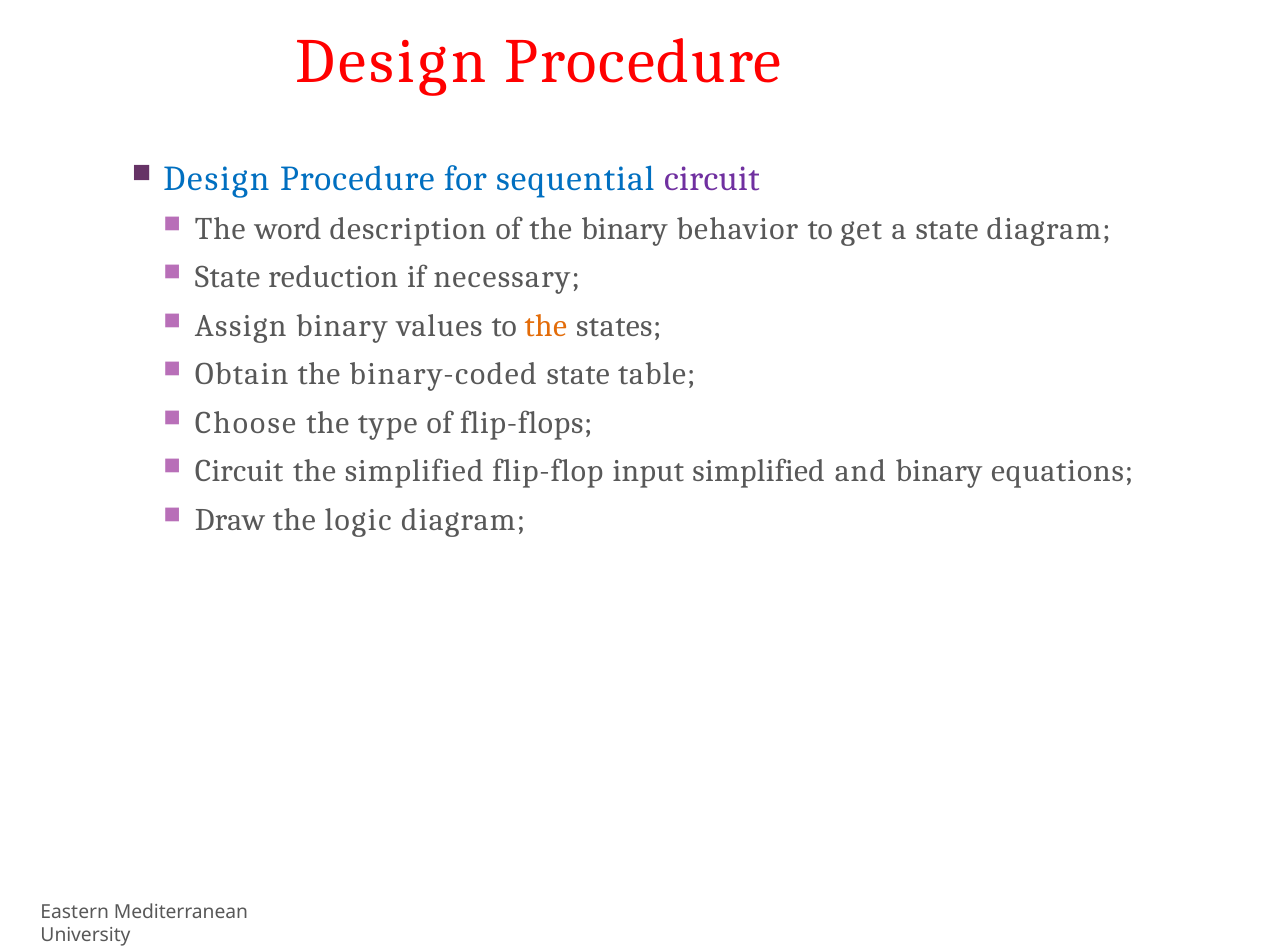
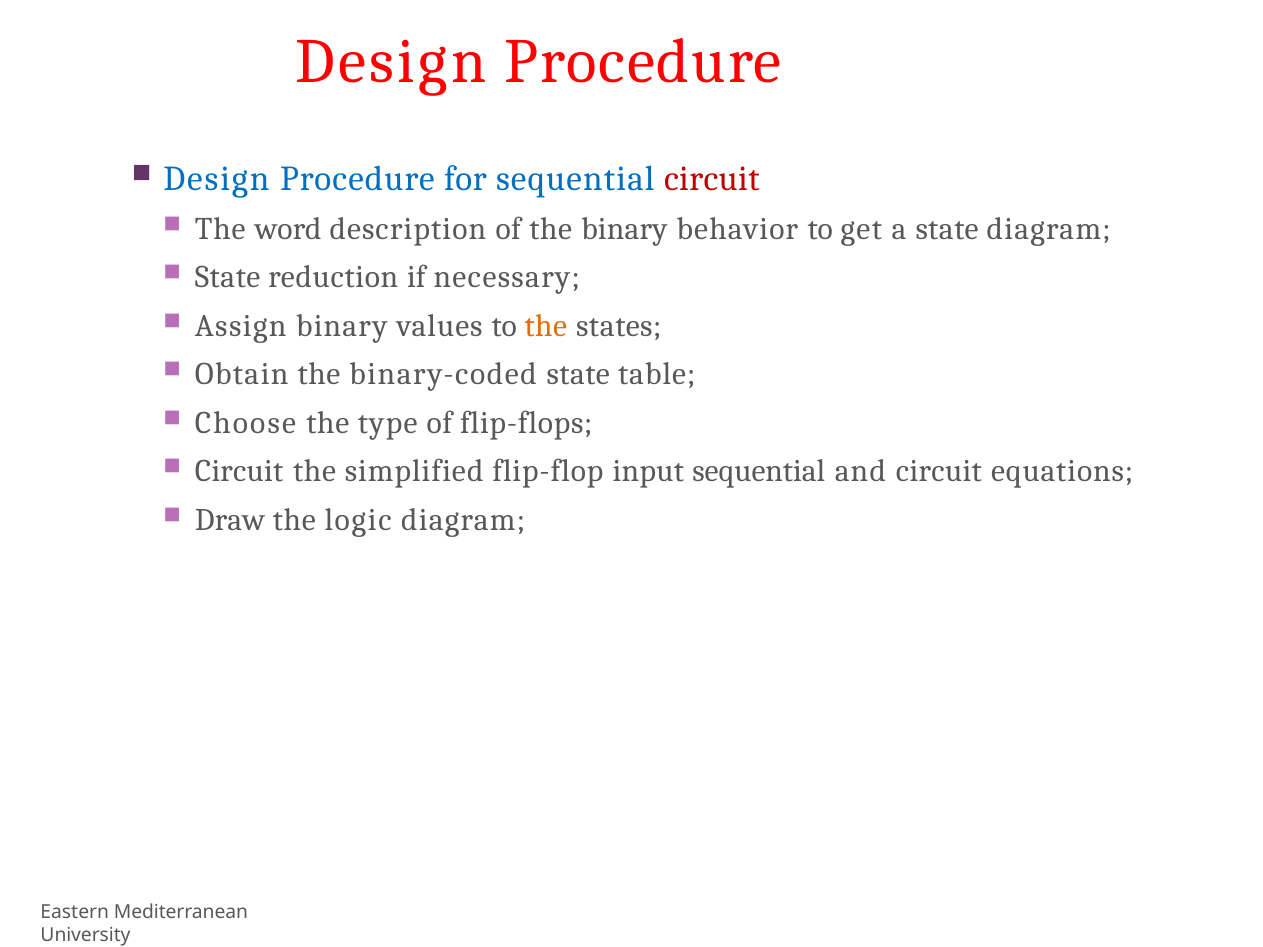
circuit at (712, 179) colour: purple -> red
input simplified: simplified -> sequential
and binary: binary -> circuit
